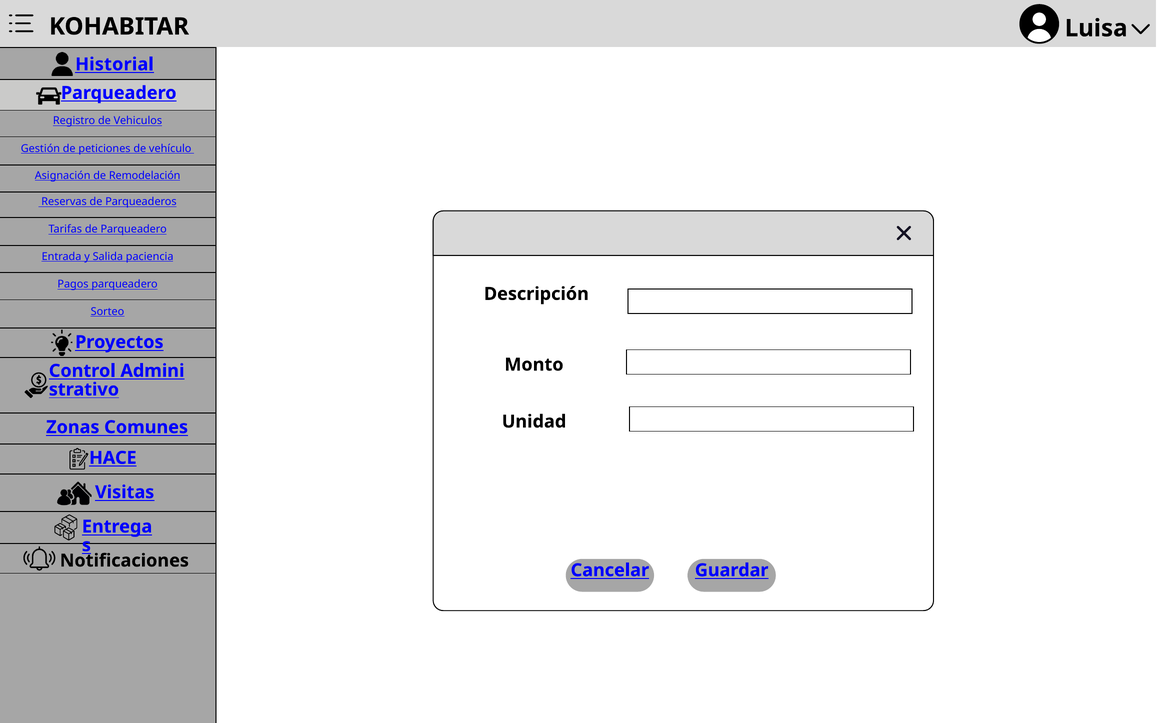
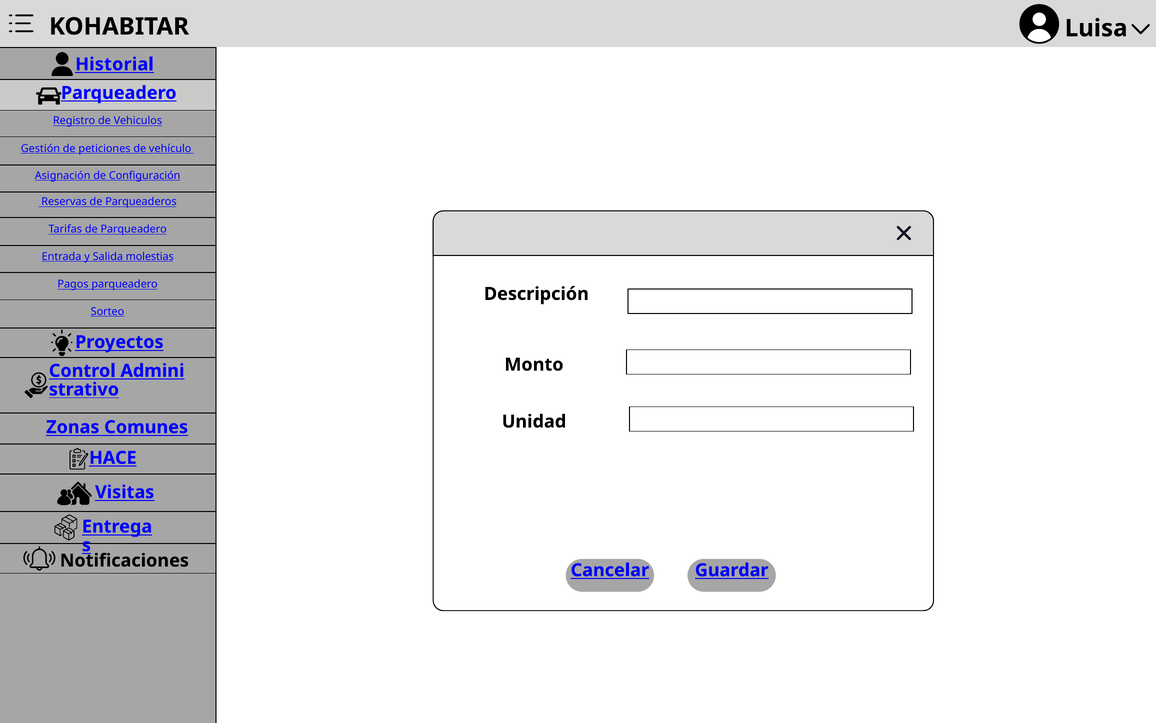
Remodelación: Remodelación -> Configuración
paciencia: paciencia -> molestias
